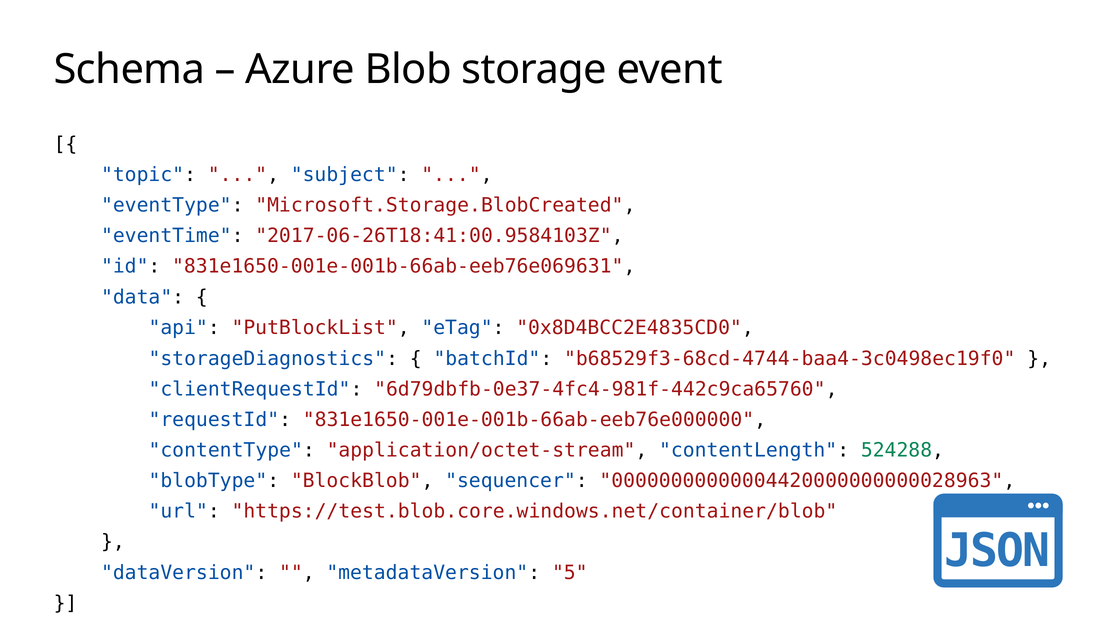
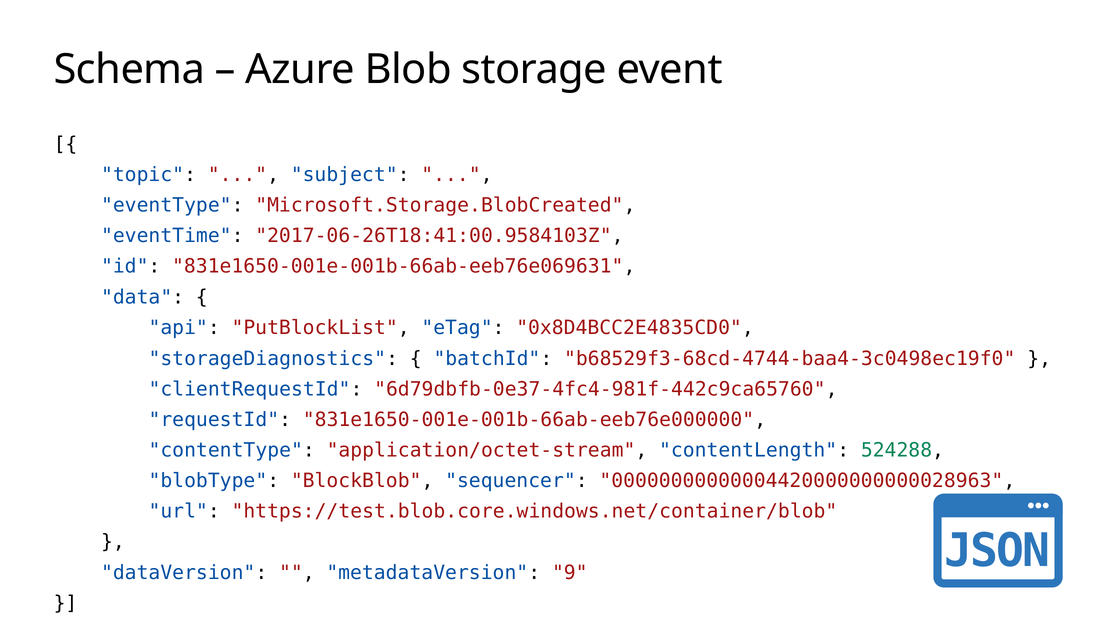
5: 5 -> 9
